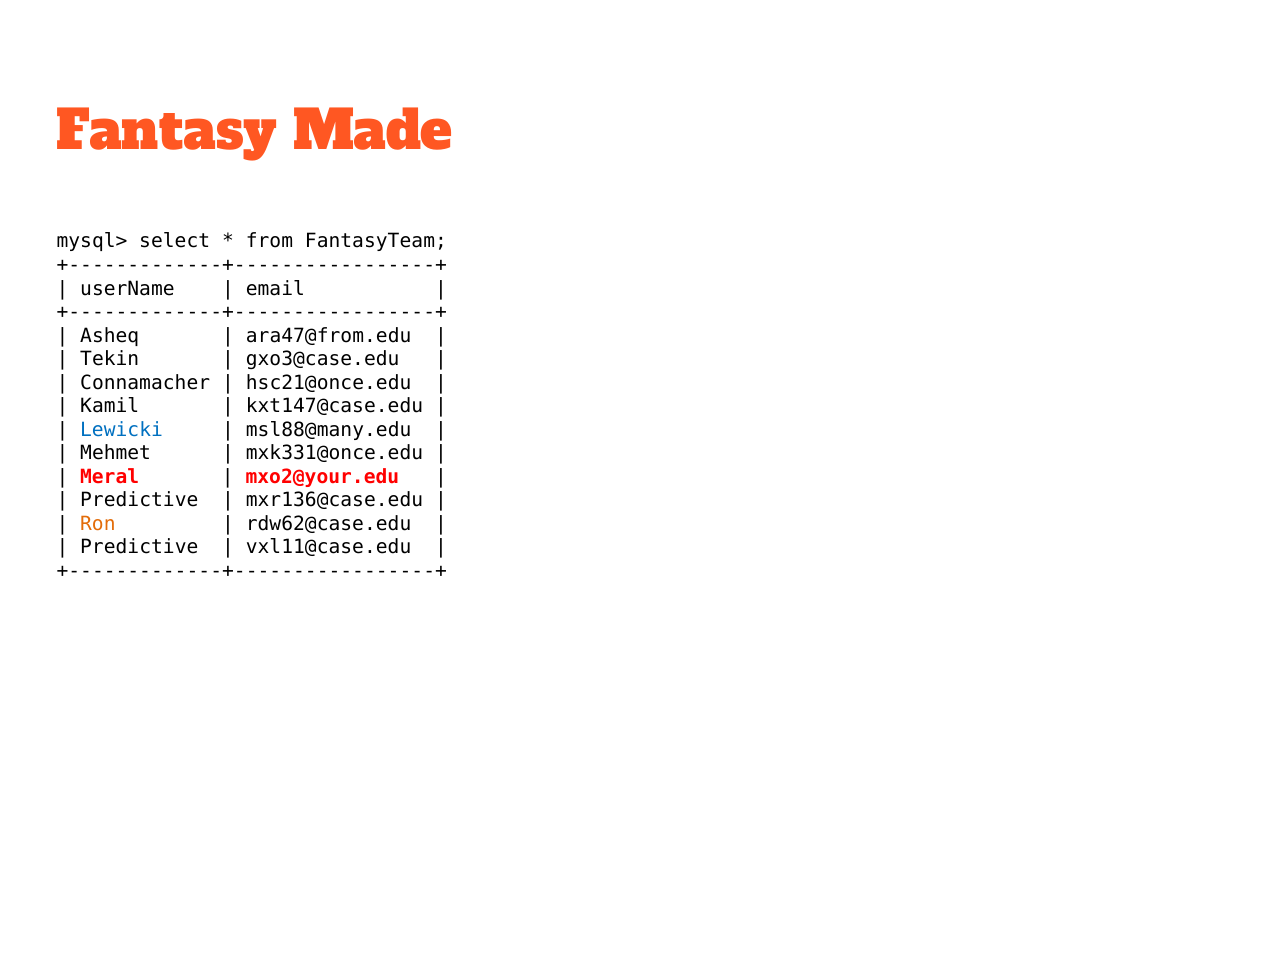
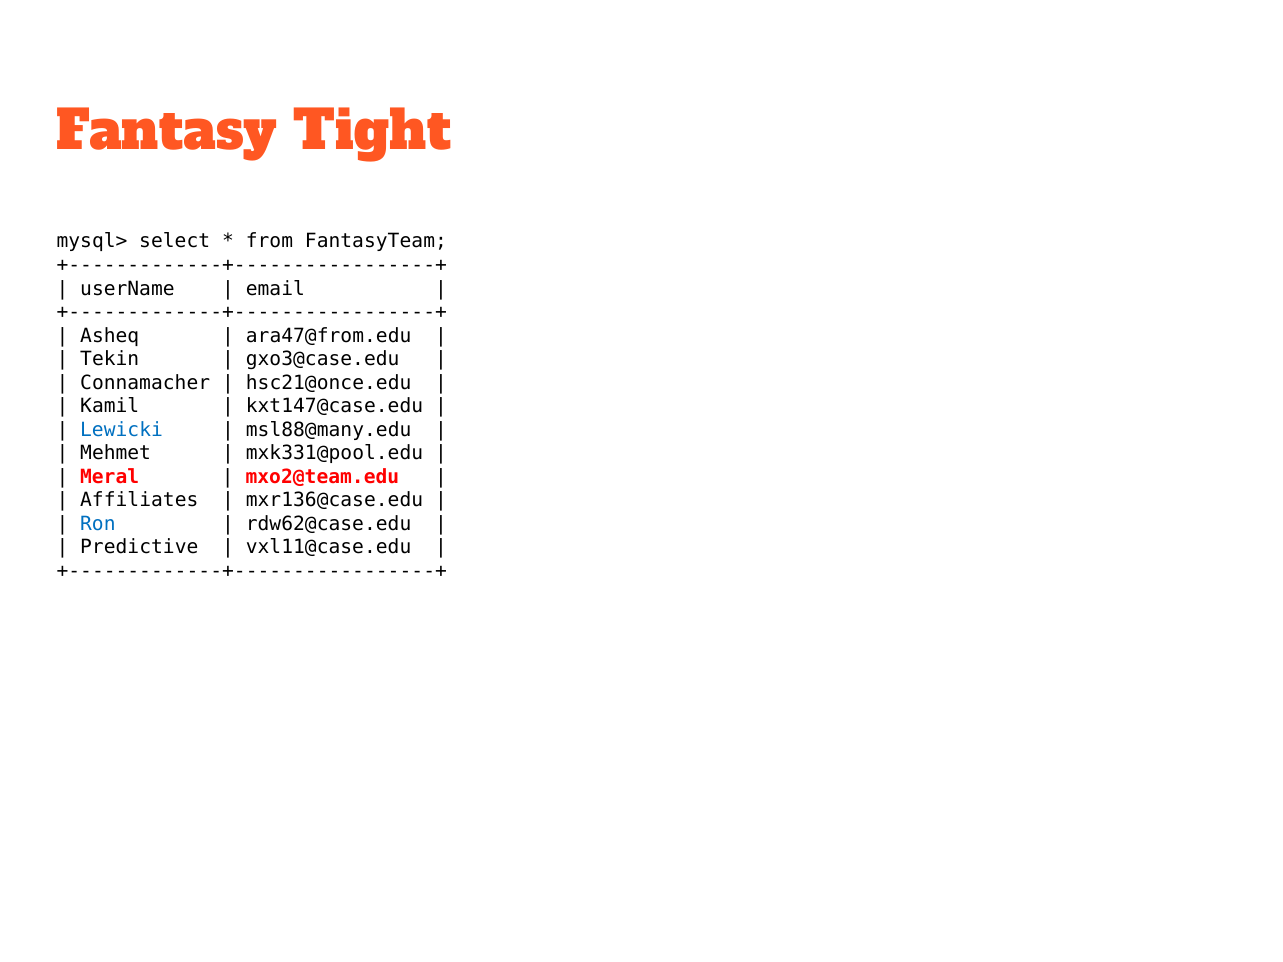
Made: Made -> Tight
mxk331@once.edu: mxk331@once.edu -> mxk331@pool.edu
mxo2@your.edu: mxo2@your.edu -> mxo2@team.edu
Predictive at (139, 500): Predictive -> Affiliates
Ron colour: orange -> blue
